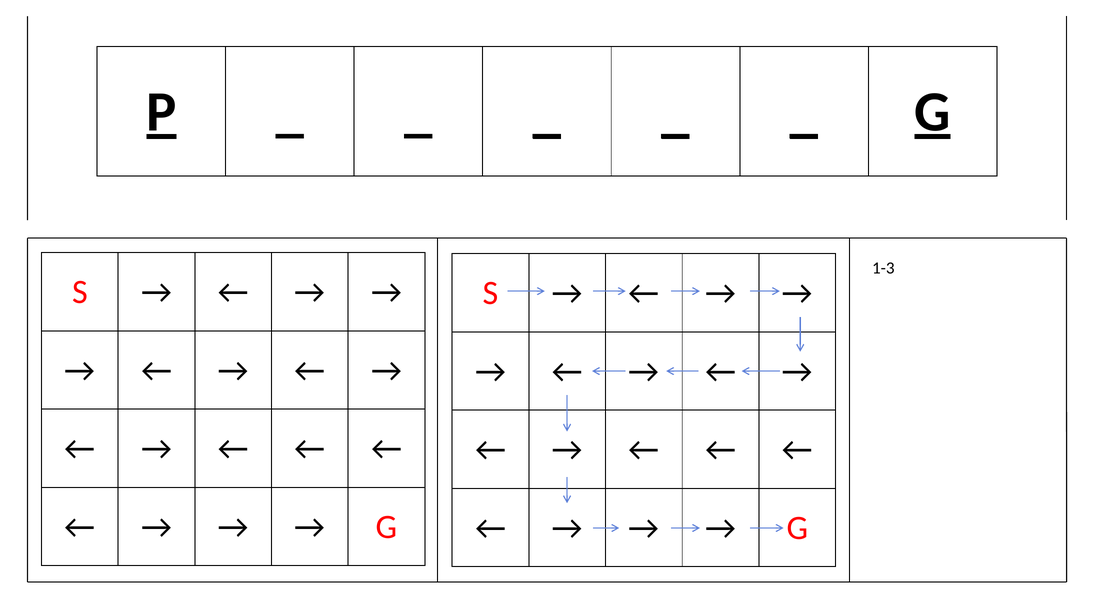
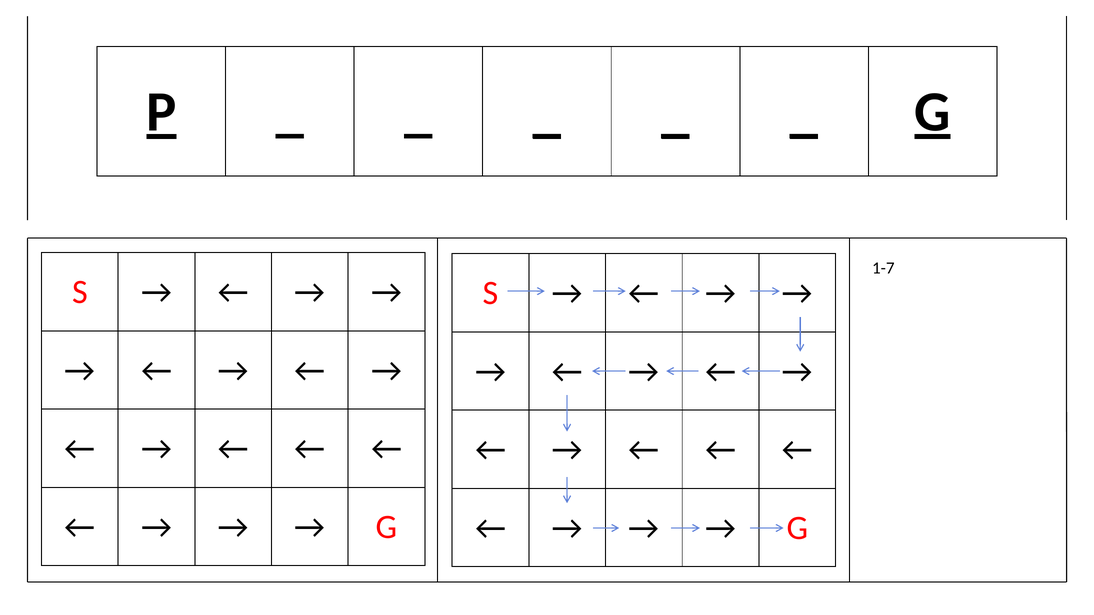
1-3: 1-3 -> 1-7
